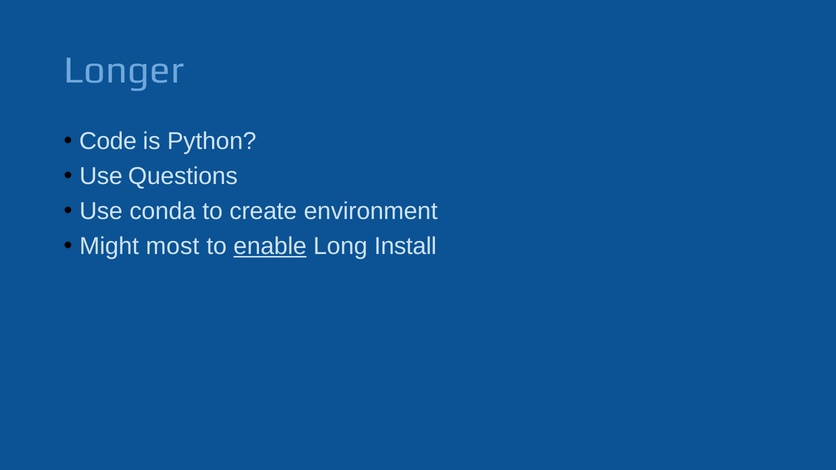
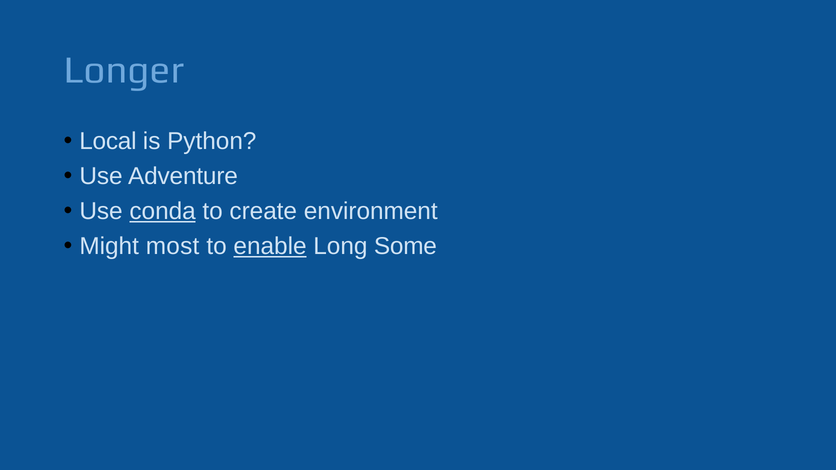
Code: Code -> Local
Questions: Questions -> Adventure
conda underline: none -> present
Install: Install -> Some
